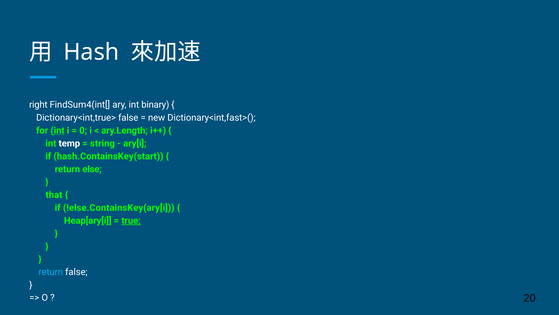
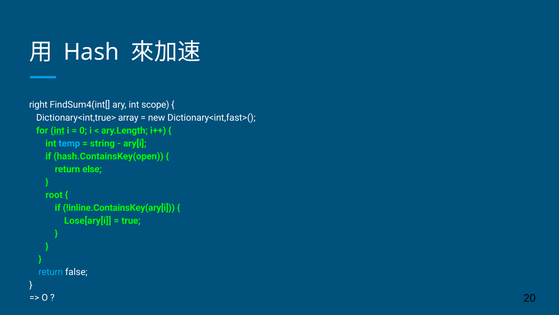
binary: binary -> scope
Dictionary<int,true> false: false -> array
temp colour: white -> light blue
hash.ContainsKey(start: hash.ContainsKey(start -> hash.ContainsKey(open
that: that -> root
!else.ContainsKey(ary[i: !else.ContainsKey(ary[i -> !inline.ContainsKey(ary[i
Heap[ary[i: Heap[ary[i -> Lose[ary[i
true underline: present -> none
